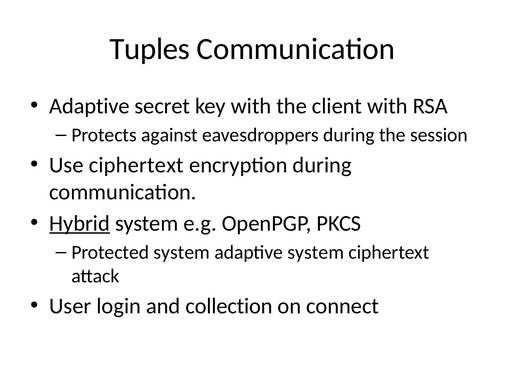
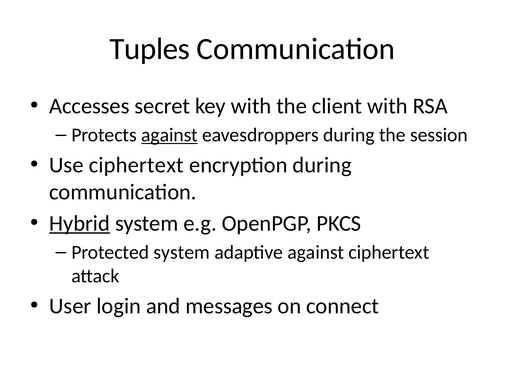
Adaptive at (89, 106): Adaptive -> Accesses
against at (170, 135) underline: none -> present
adaptive system: system -> against
collection: collection -> messages
